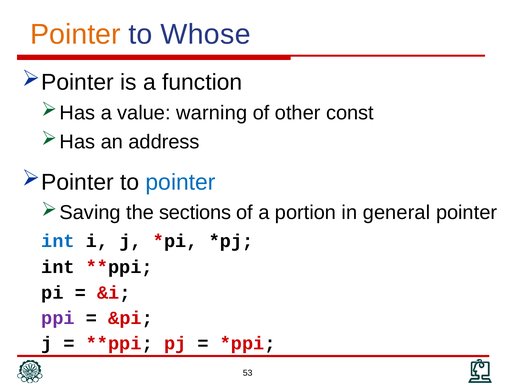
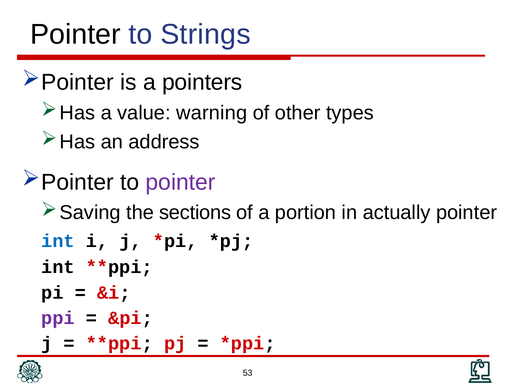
Pointer at (75, 34) colour: orange -> black
Whose: Whose -> Strings
function: function -> pointers
const: const -> types
pointer at (181, 182) colour: blue -> purple
general: general -> actually
